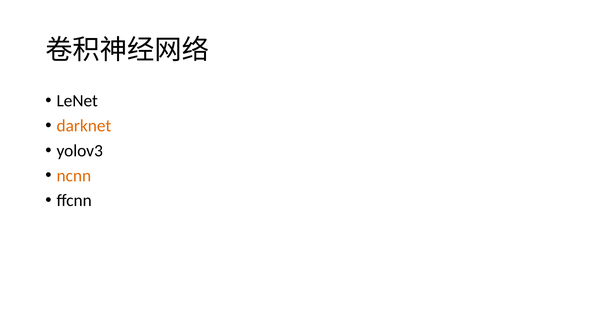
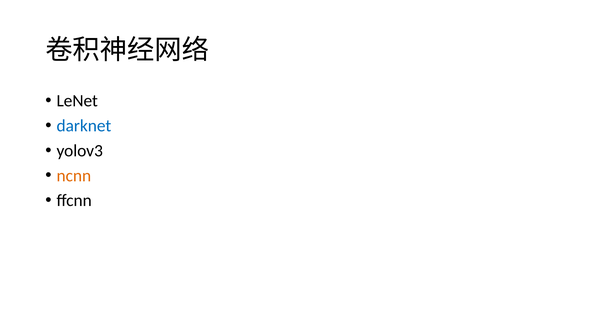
darknet colour: orange -> blue
